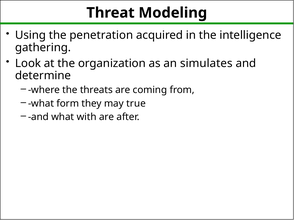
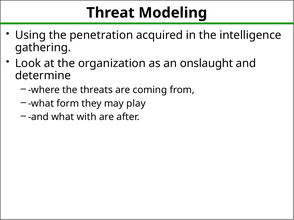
simulates: simulates -> onslaught
true: true -> play
